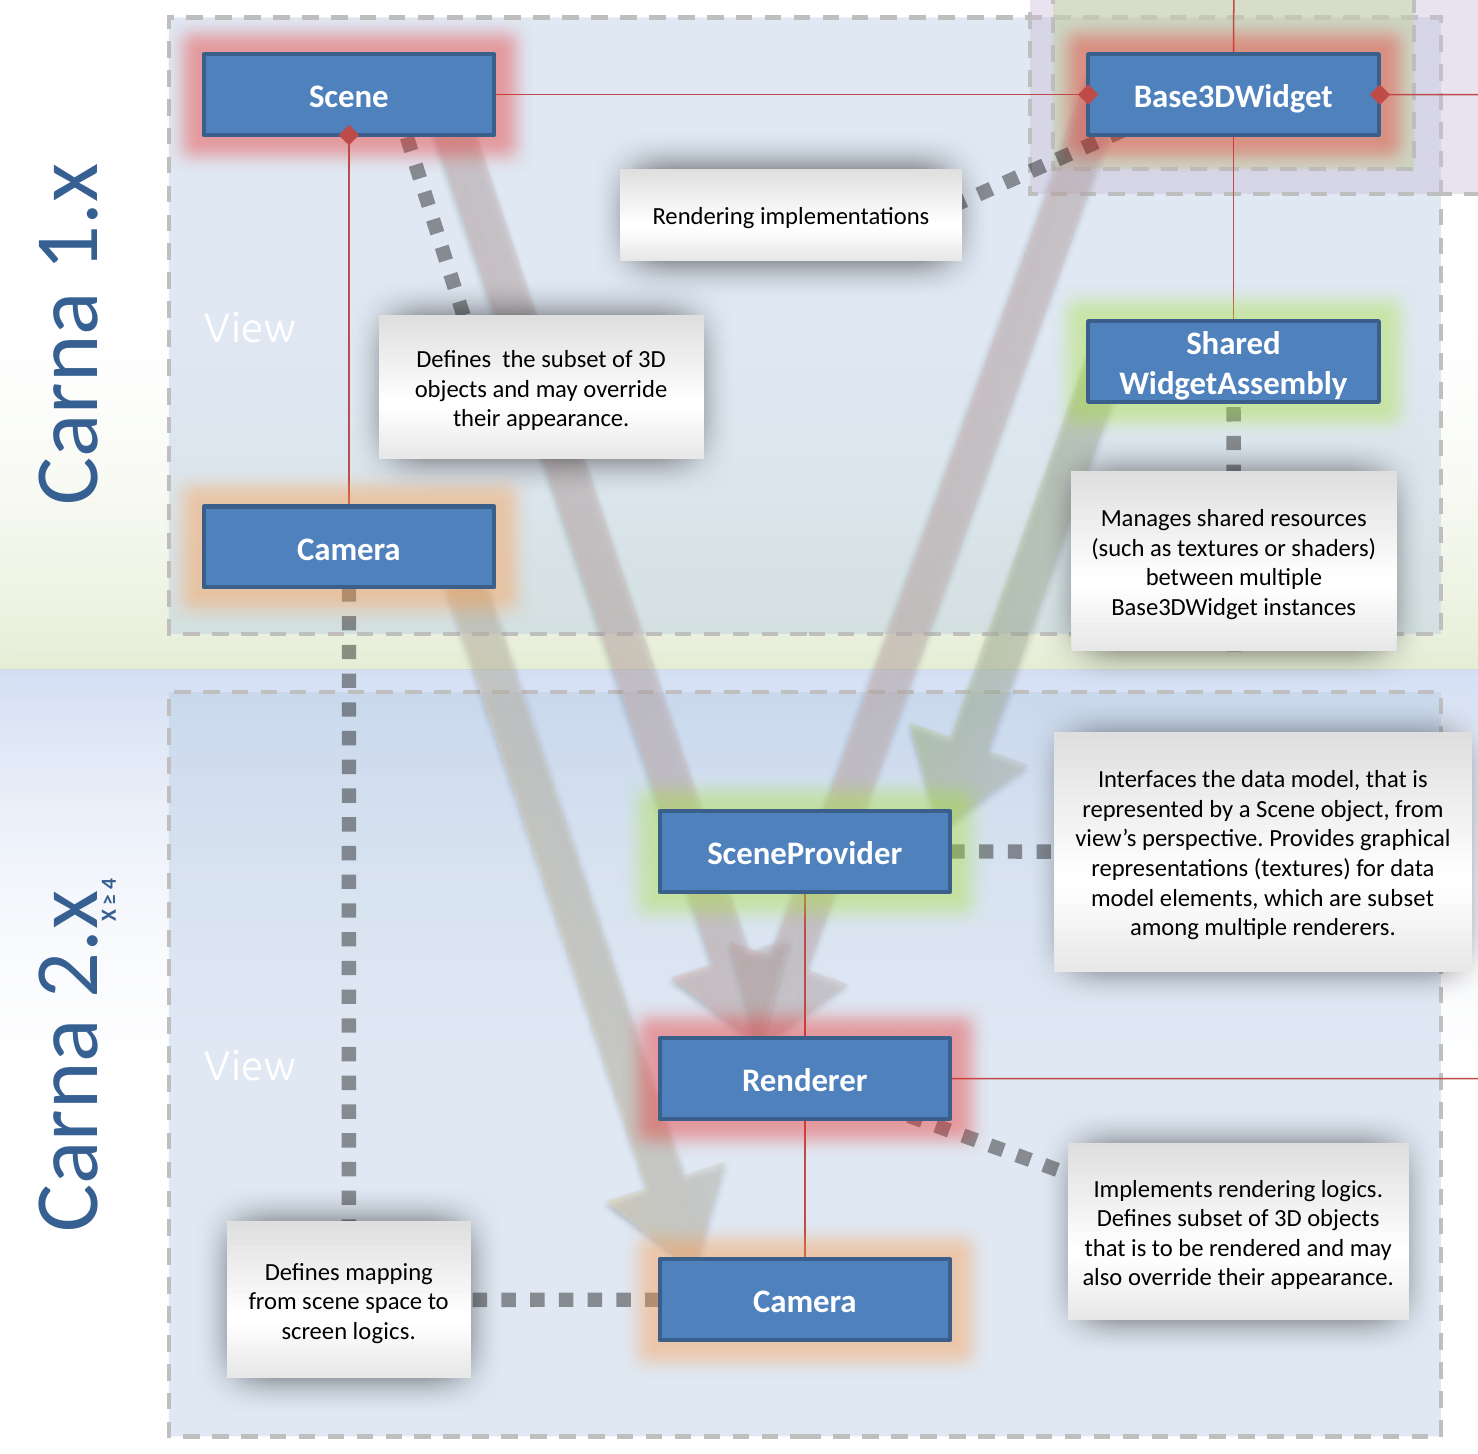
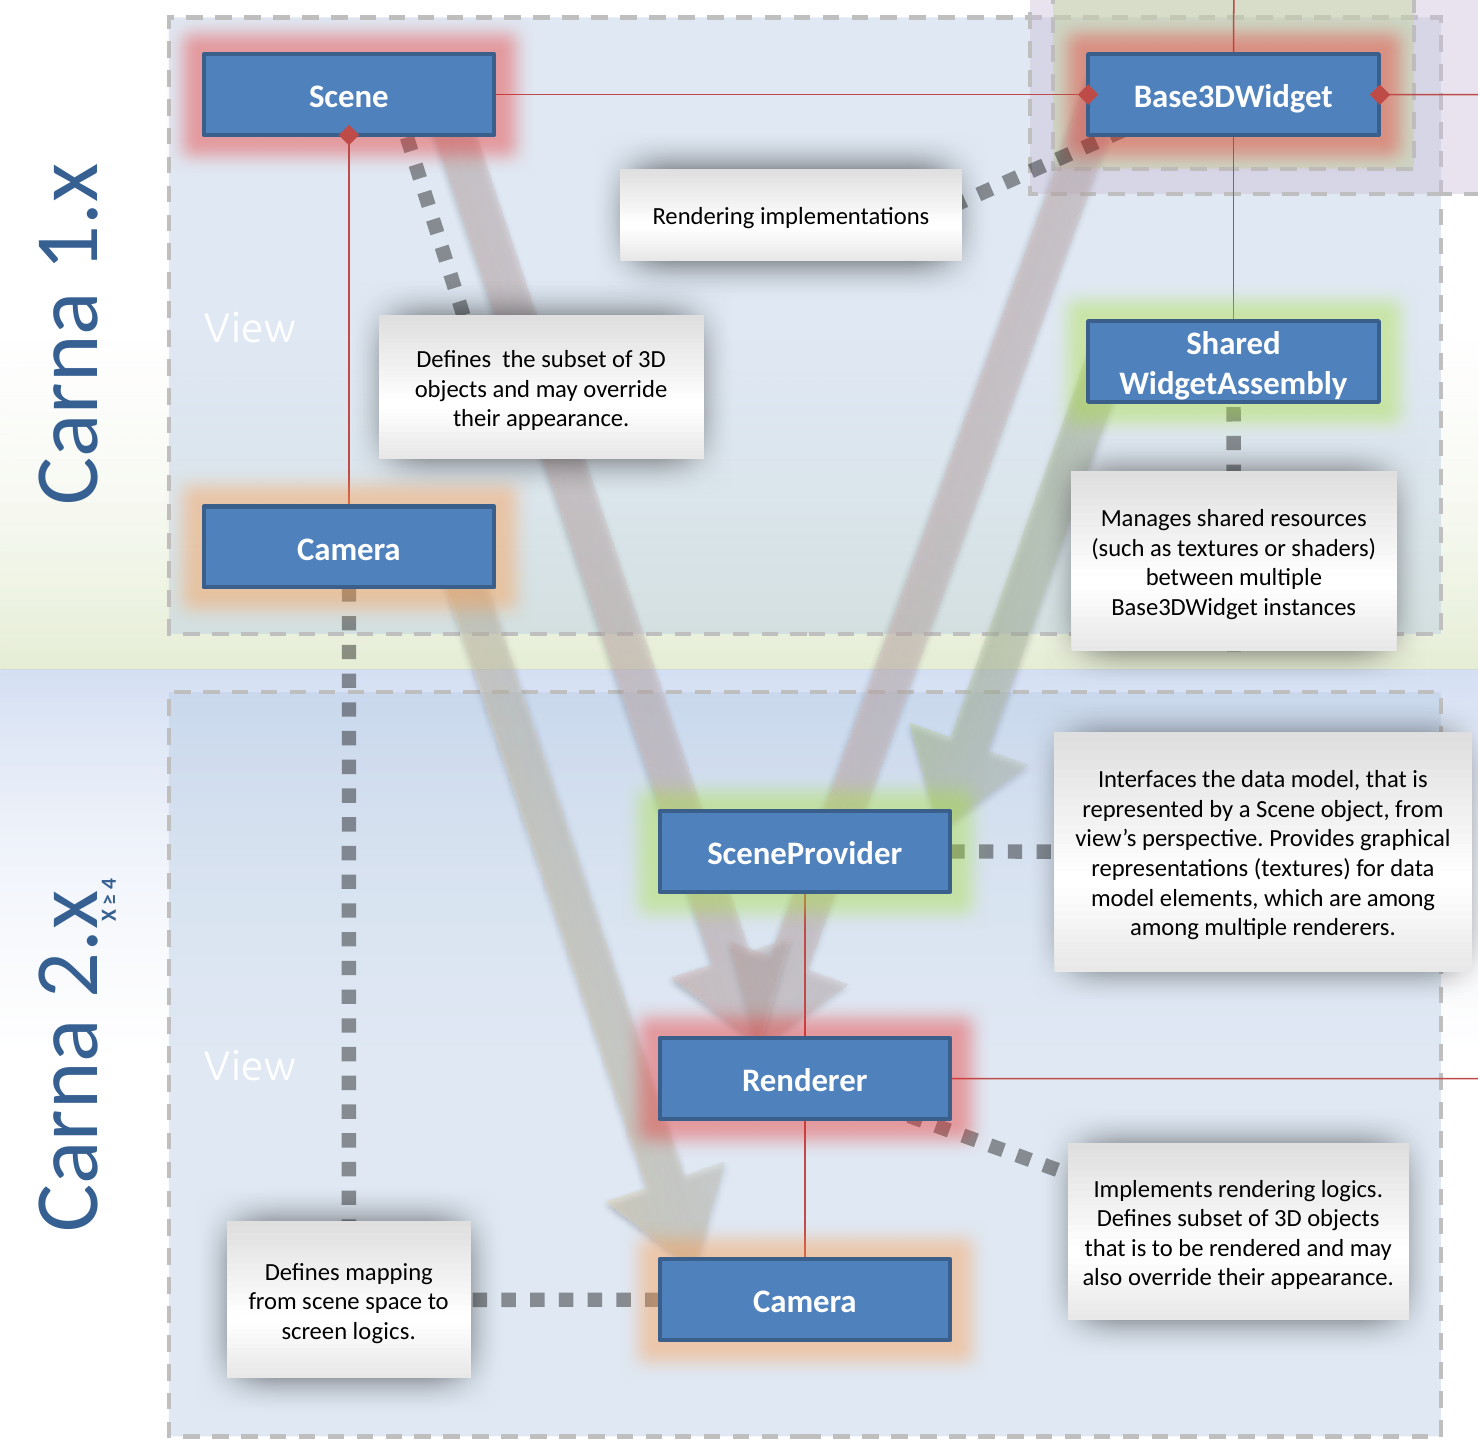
are subset: subset -> among
